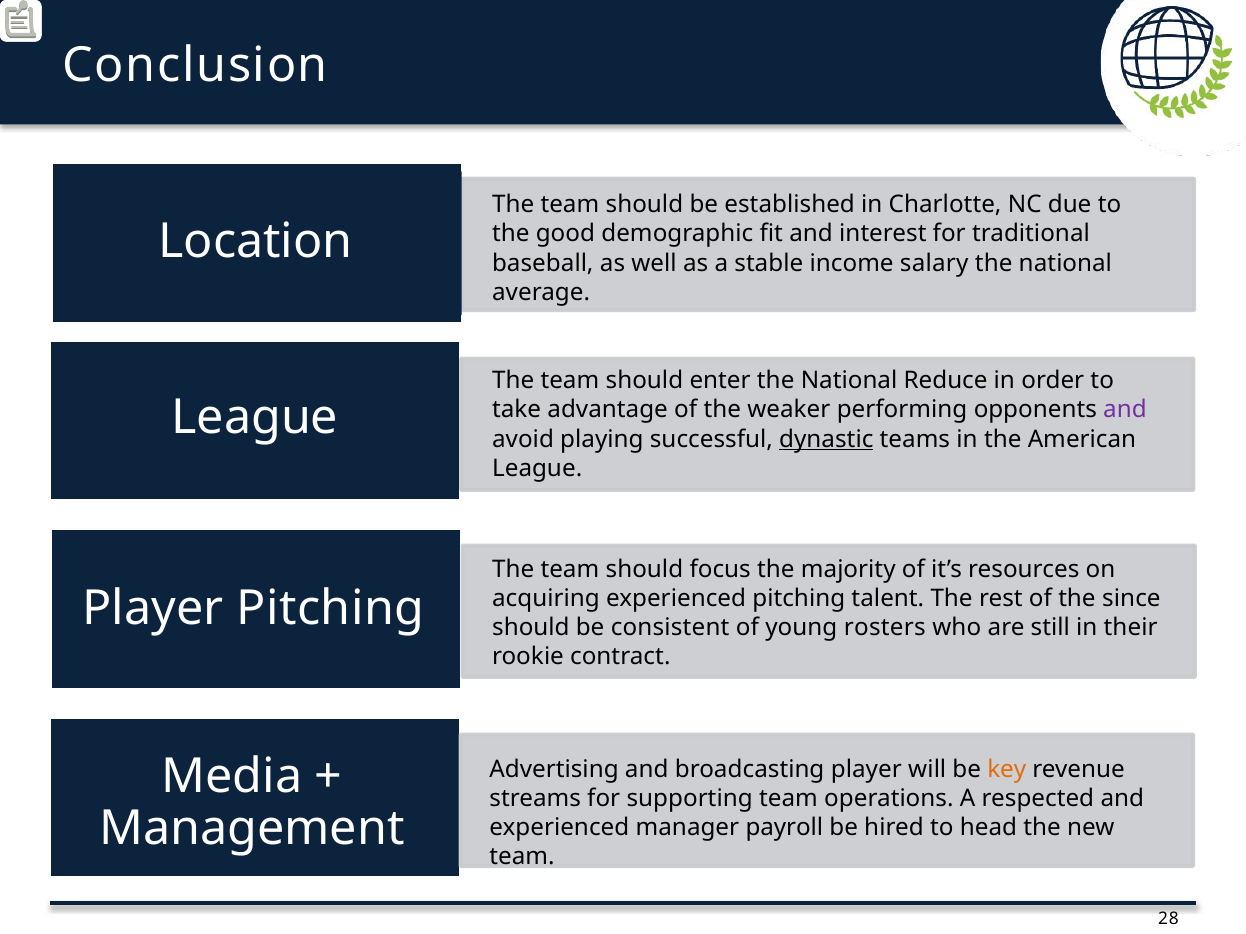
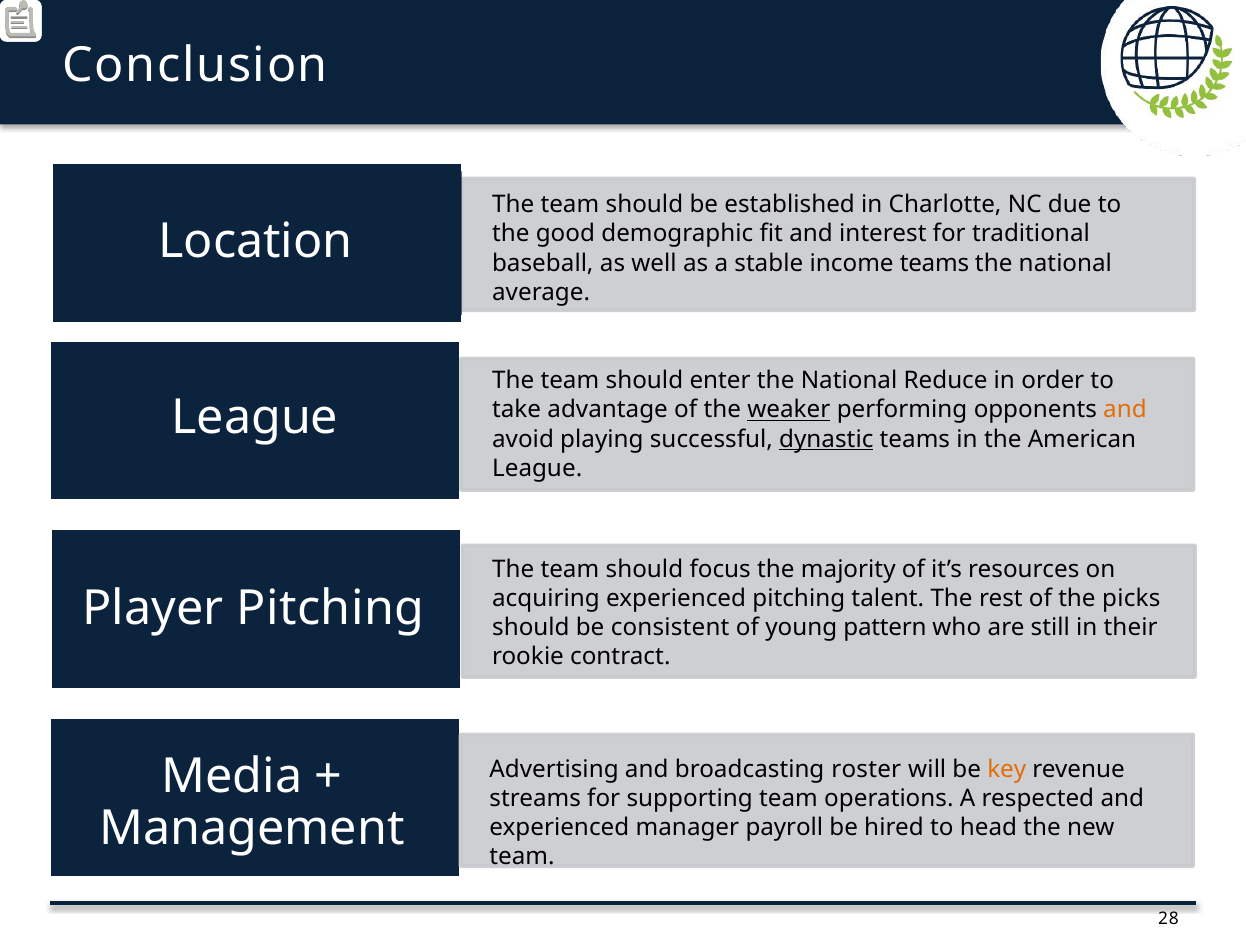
income salary: salary -> teams
weaker underline: none -> present
and at (1125, 410) colour: purple -> orange
since: since -> picks
rosters: rosters -> pattern
broadcasting player: player -> roster
